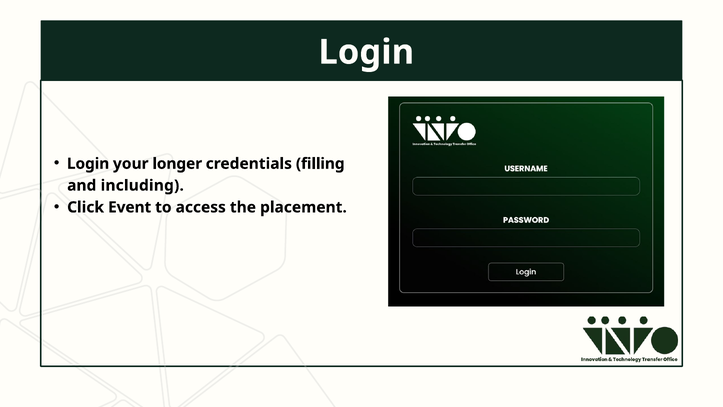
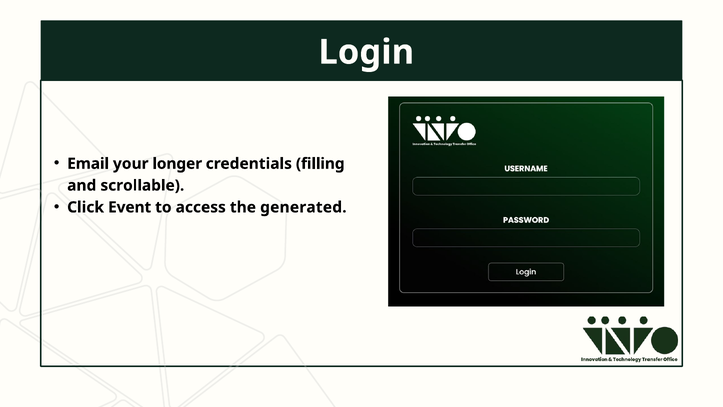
Login at (88, 164): Login -> Email
including: including -> scrollable
placement: placement -> generated
